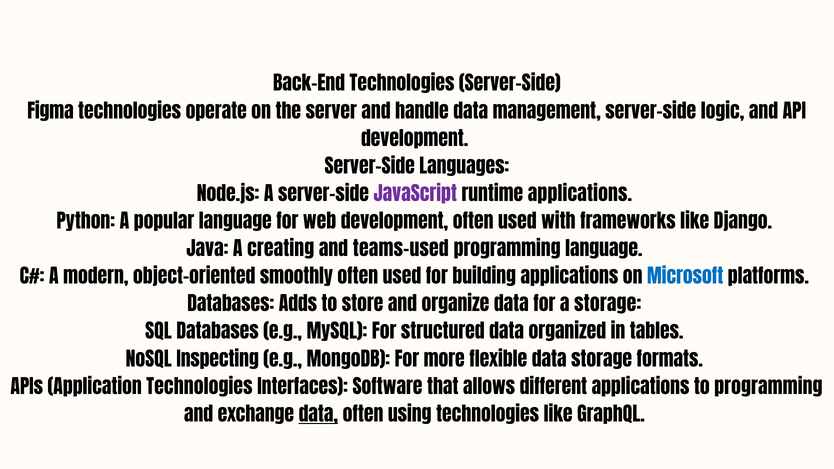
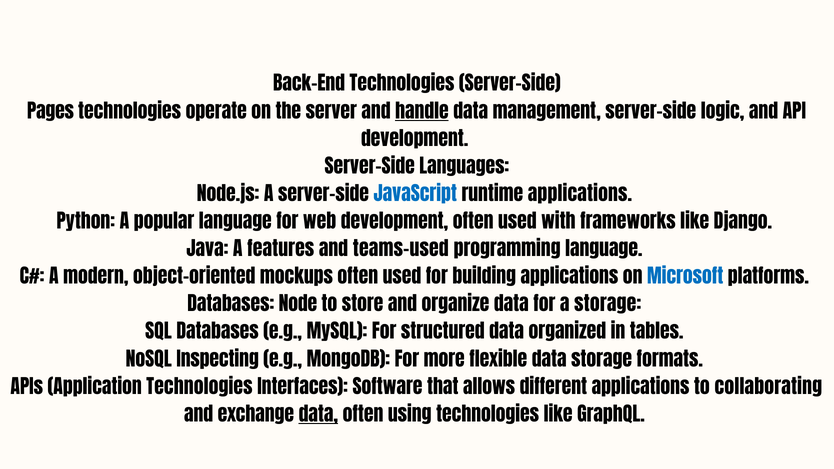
Figma: Figma -> Pages
handle underline: none -> present
JavaScript colour: purple -> blue
creating: creating -> features
smoothly: smoothly -> mockups
Adds: Adds -> Node
to programming: programming -> collaborating
